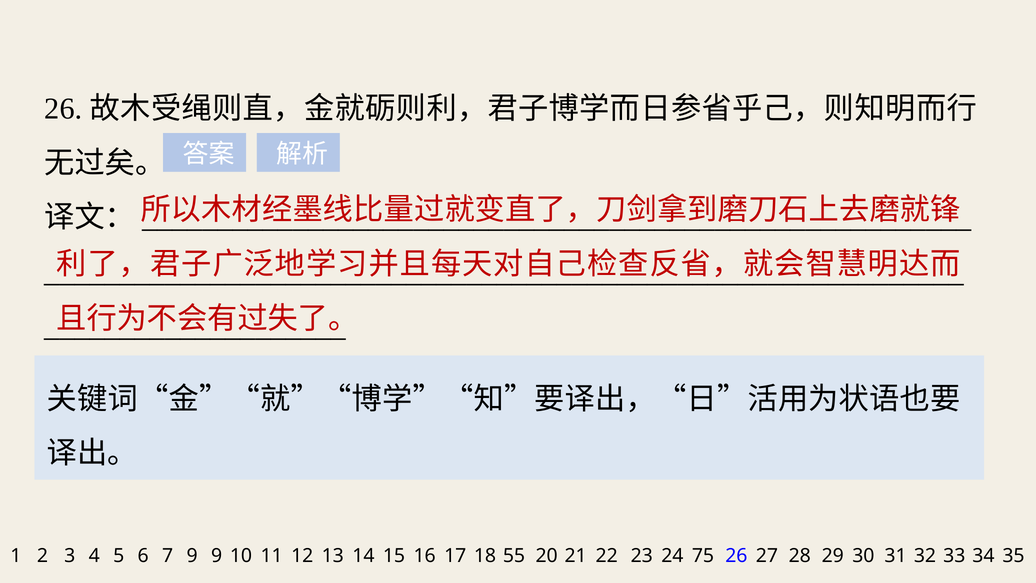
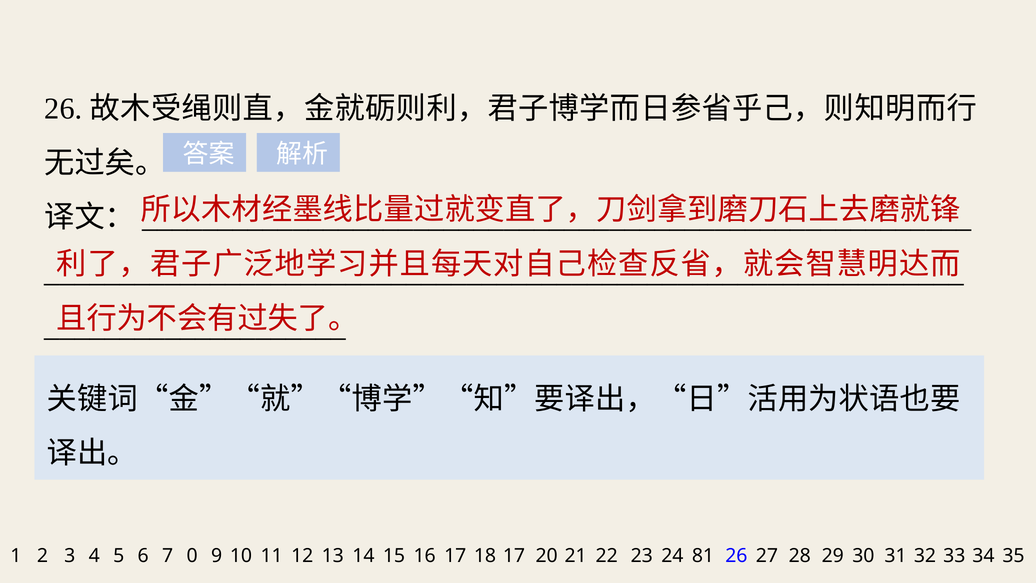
5 9: 9 -> 0
18 55: 55 -> 17
75: 75 -> 81
